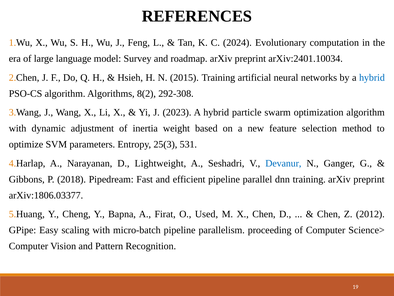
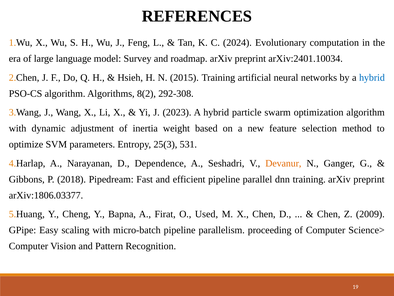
Lightweight: Lightweight -> Dependence
Devanur colour: blue -> orange
2012: 2012 -> 2009
